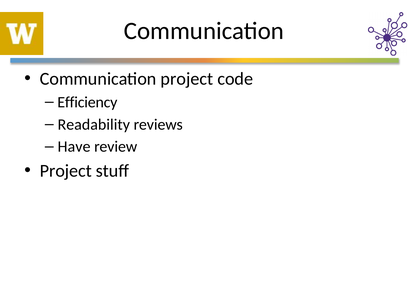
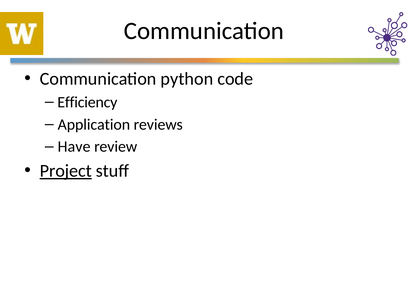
Communication project: project -> python
Readability: Readability -> Application
Project at (66, 171) underline: none -> present
